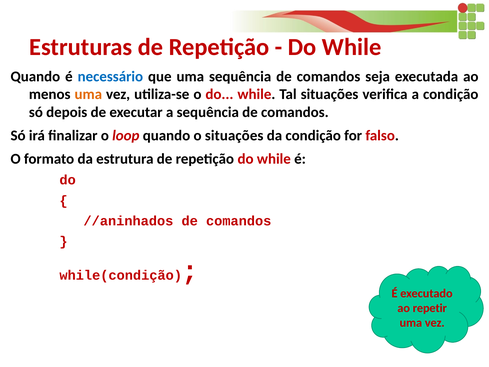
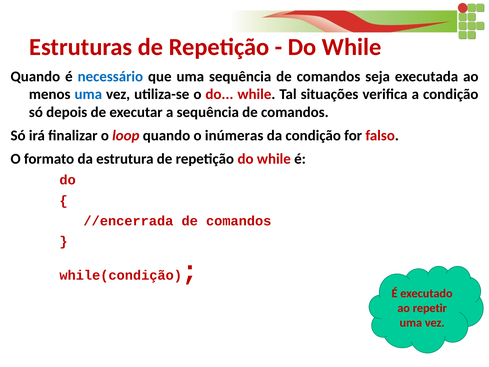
uma at (88, 94) colour: orange -> blue
o situações: situações -> inúmeras
//aninhados: //aninhados -> //encerrada
